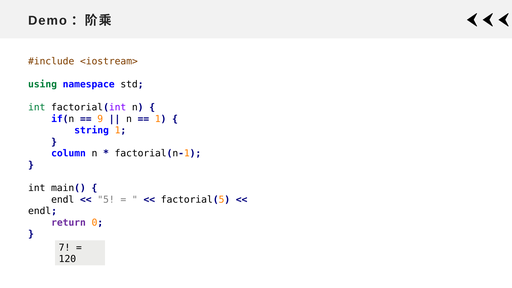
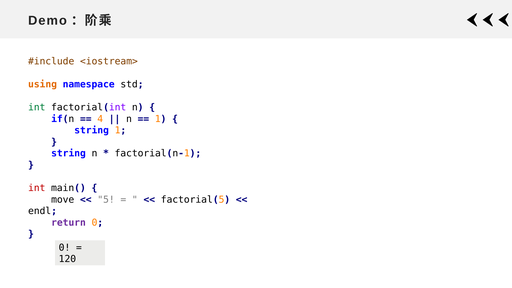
using colour: green -> orange
9: 9 -> 4
column at (69, 153): column -> string
int at (37, 188) colour: black -> red
endl at (63, 200): endl -> move
7 at (65, 248): 7 -> 0
